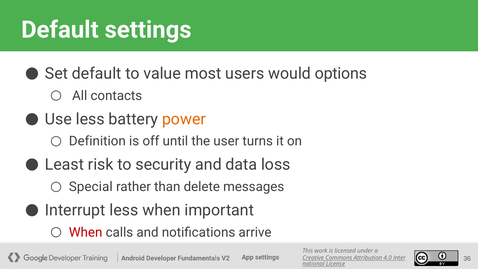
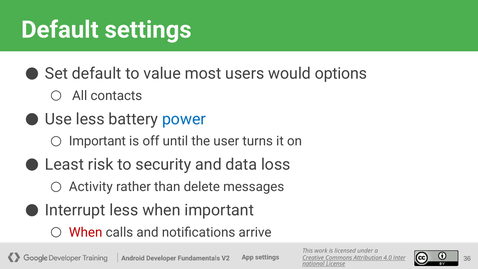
power colour: orange -> blue
Definition at (97, 141): Definition -> Important
Special: Special -> Activity
